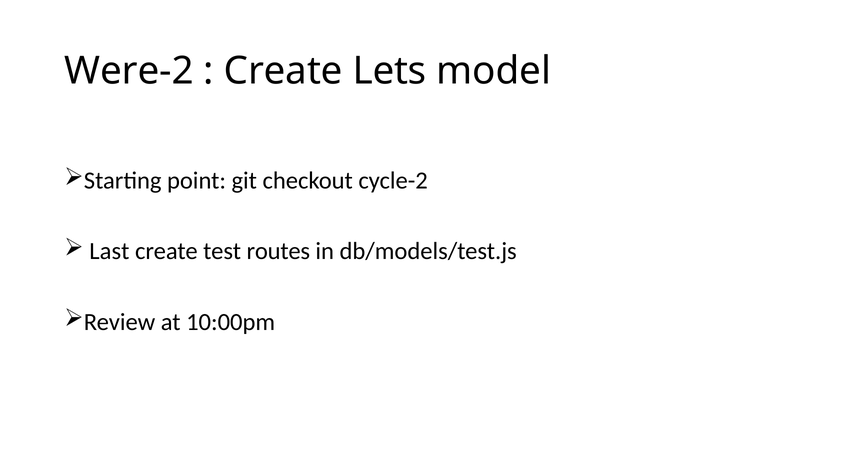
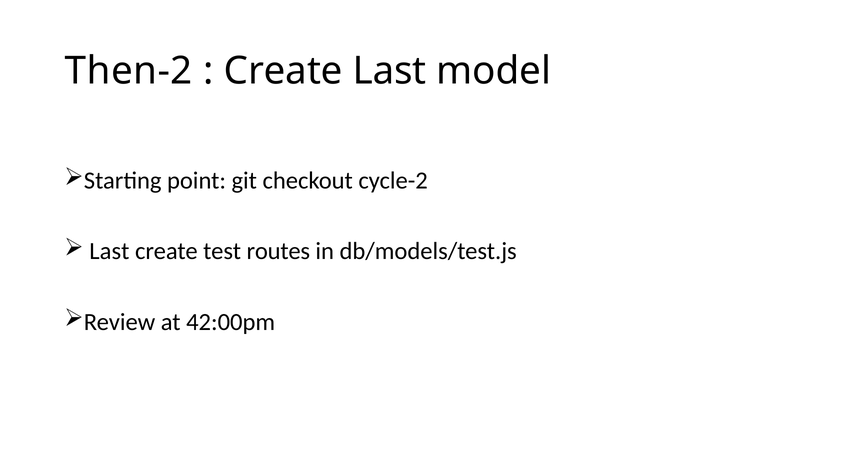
Were-2: Were-2 -> Then-2
Create Lets: Lets -> Last
10:00pm: 10:00pm -> 42:00pm
